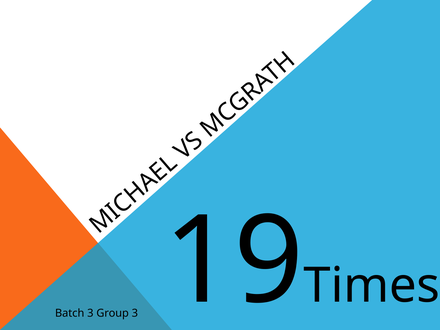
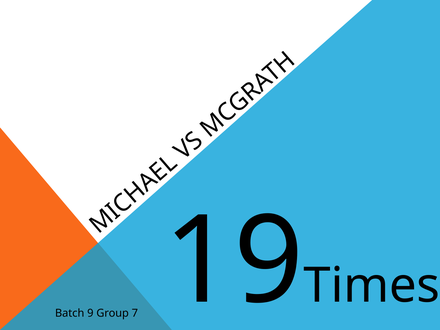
Batch 3: 3 -> 9
Group 3: 3 -> 7
